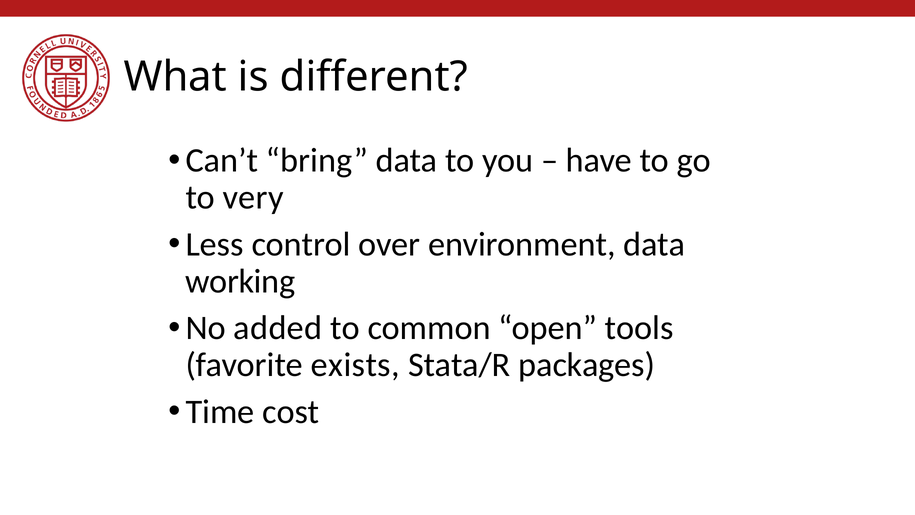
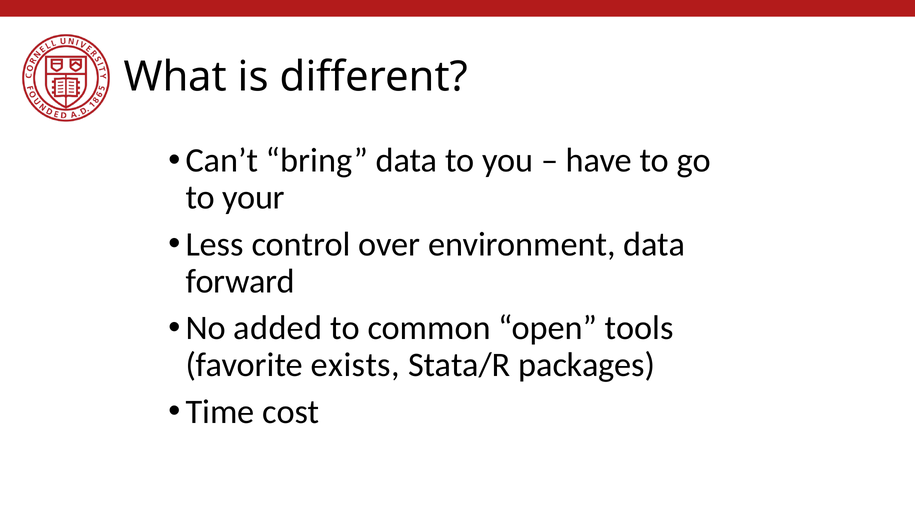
very: very -> your
working: working -> forward
